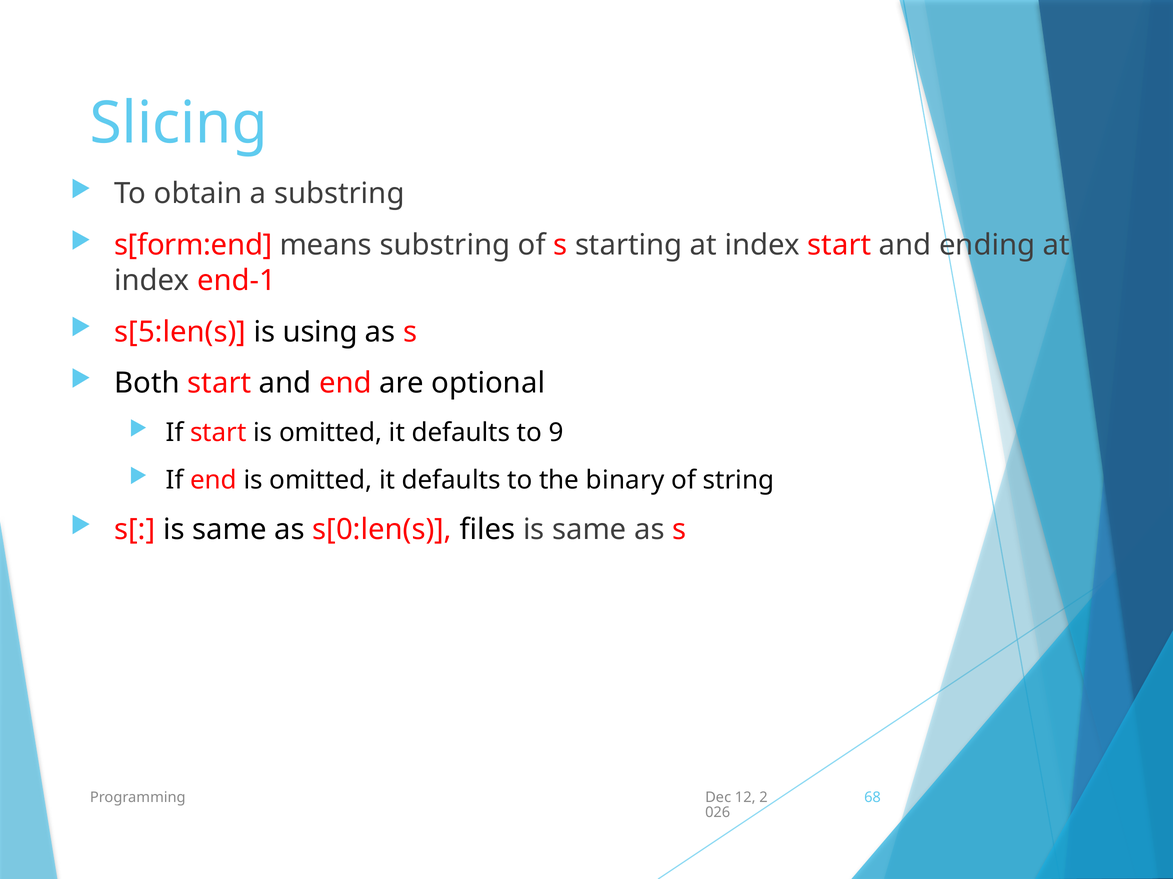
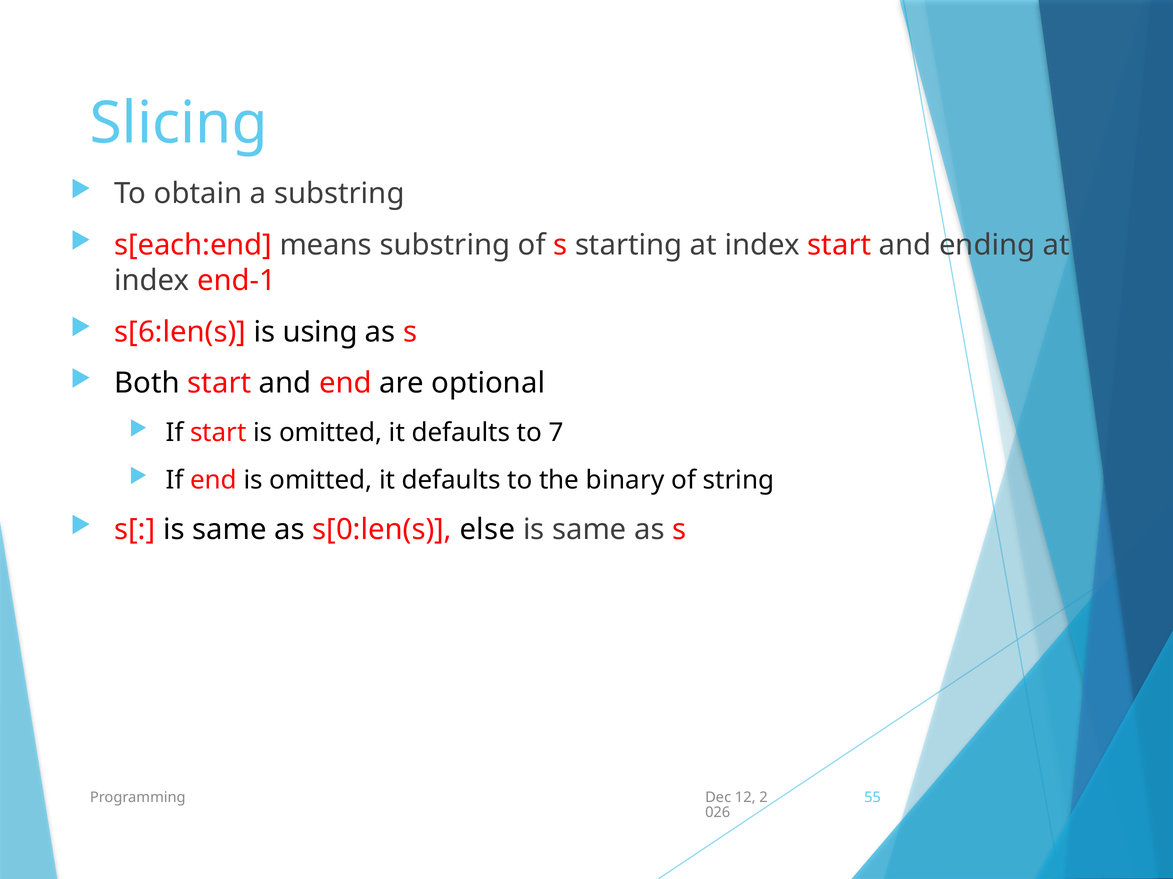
s[form:end: s[form:end -> s[each:end
s[5:len(s: s[5:len(s -> s[6:len(s
9: 9 -> 7
files: files -> else
68: 68 -> 55
